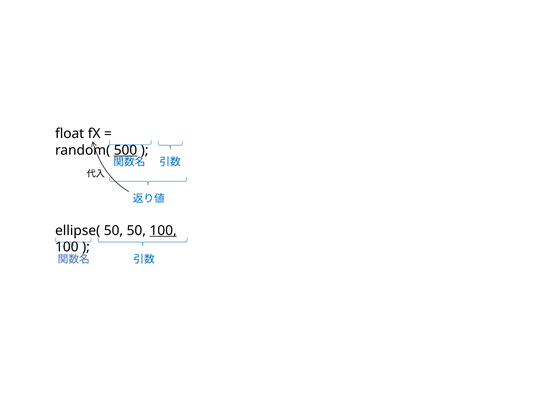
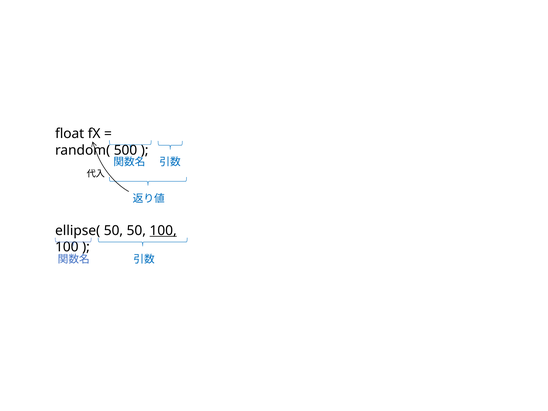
500 underline: present -> none
